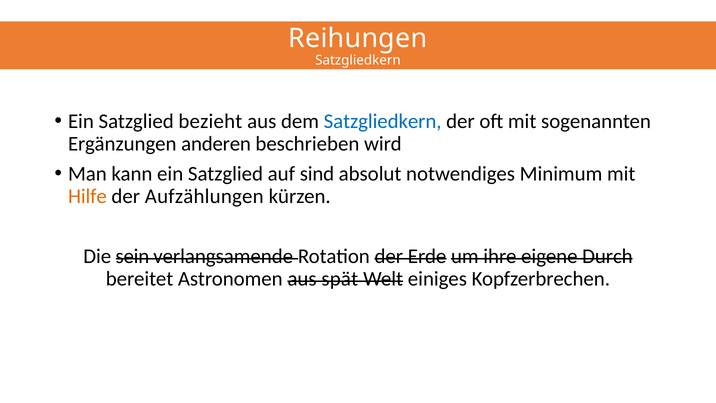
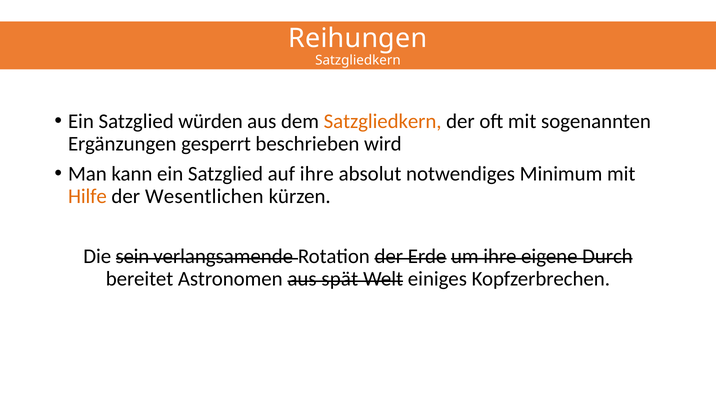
bezieht: bezieht -> würden
Satzgliedkern at (383, 121) colour: blue -> orange
anderen: anderen -> gesperrt
auf sind: sind -> ihre
Aufzählungen: Aufzählungen -> Wesentlichen
